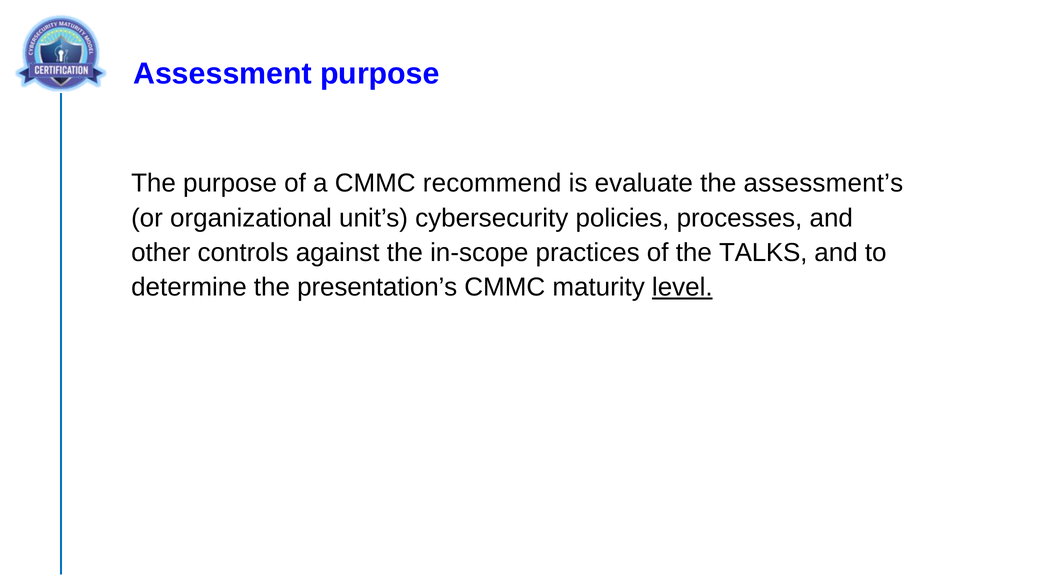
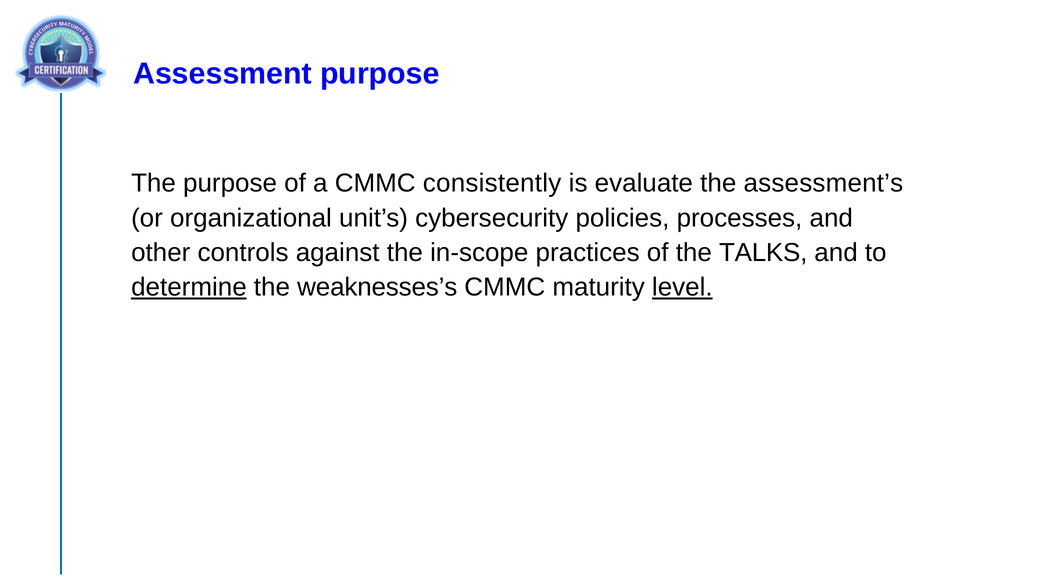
recommend: recommend -> consistently
determine underline: none -> present
presentation’s: presentation’s -> weaknesses’s
